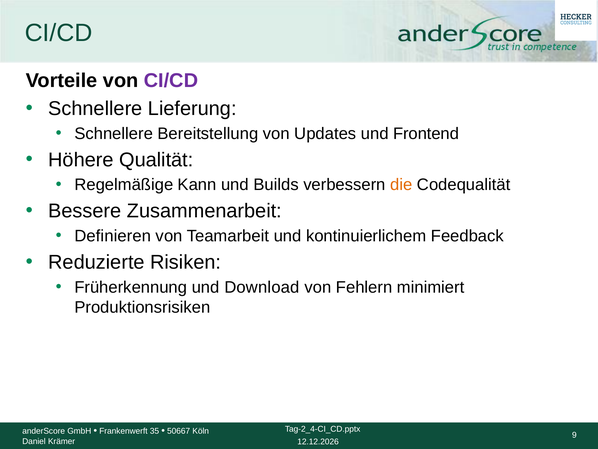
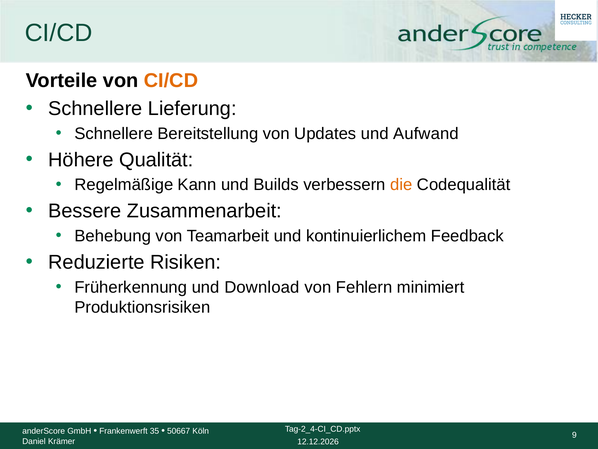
CI/CD at (171, 81) colour: purple -> orange
Frontend: Frontend -> Aufwand
Definieren: Definieren -> Behebung
